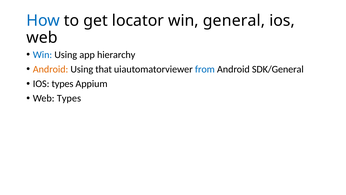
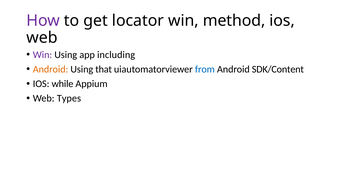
How colour: blue -> purple
general: general -> method
Win at (42, 55) colour: blue -> purple
hierarchy: hierarchy -> including
SDK/General: SDK/General -> SDK/Content
IOS types: types -> while
